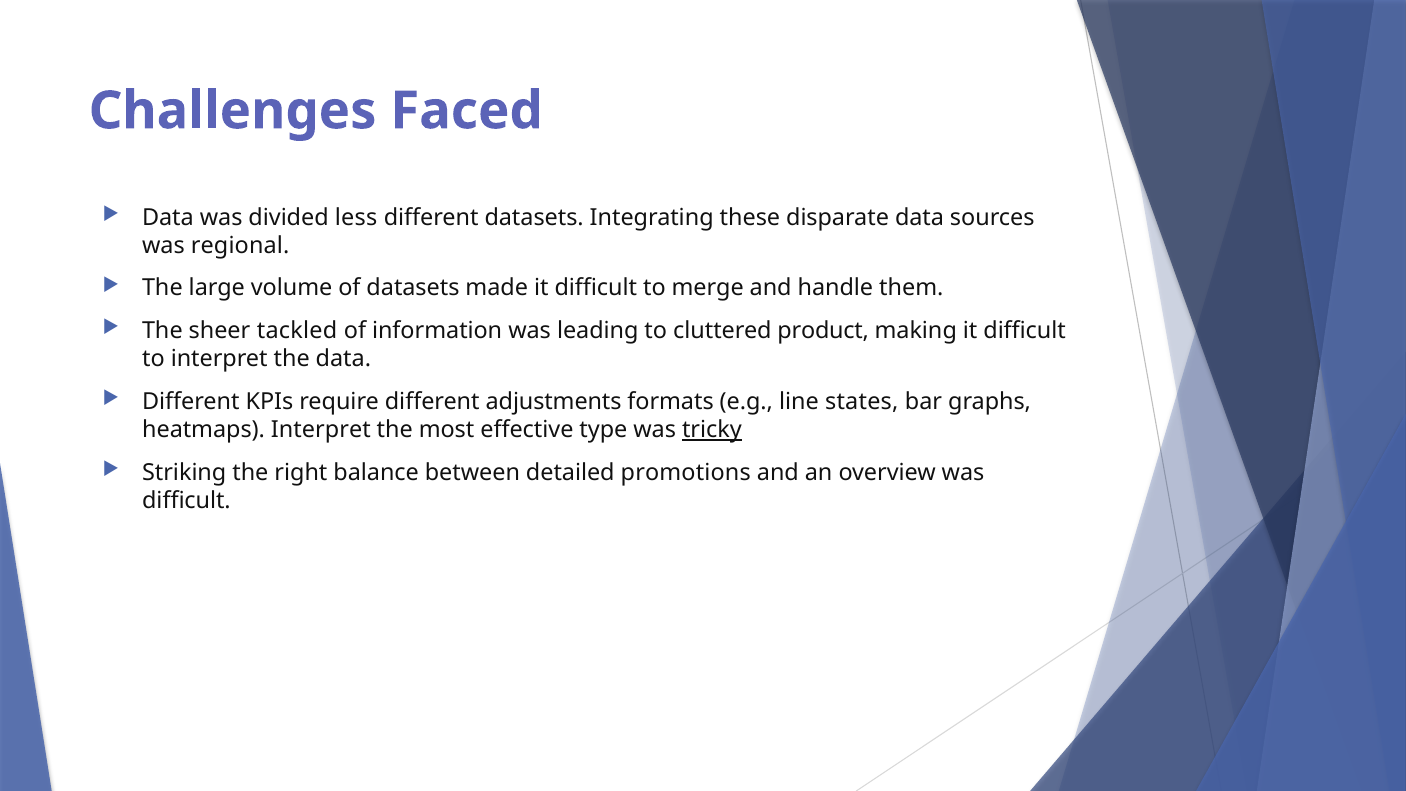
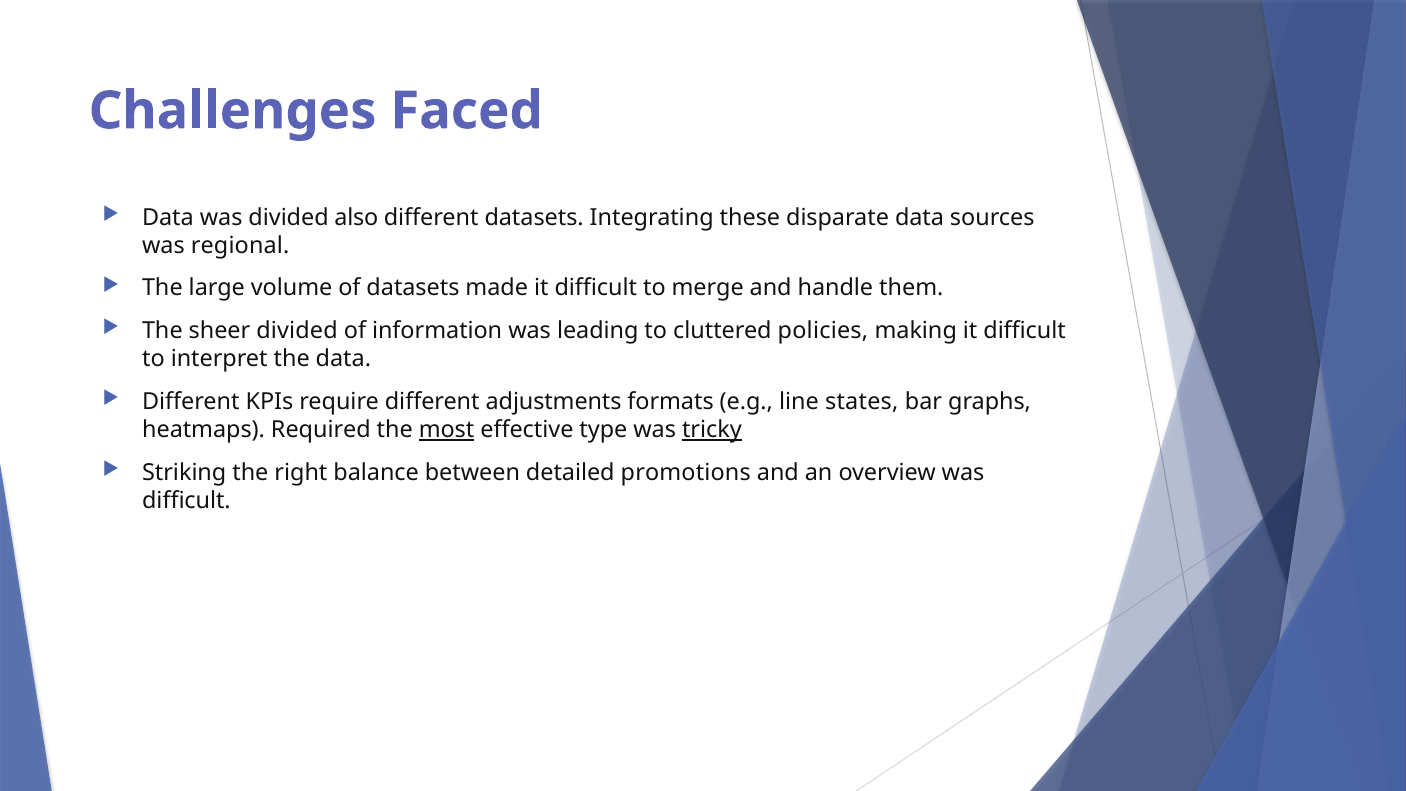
less: less -> also
sheer tackled: tackled -> divided
product: product -> policies
heatmaps Interpret: Interpret -> Required
most underline: none -> present
